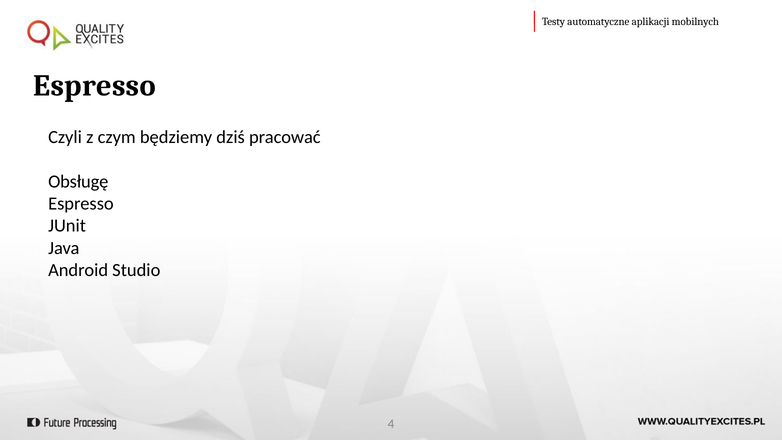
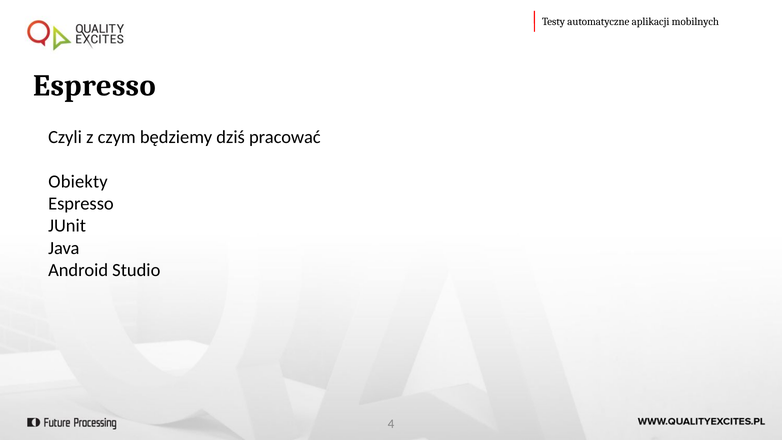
Obsługę: Obsługę -> Obiekty
